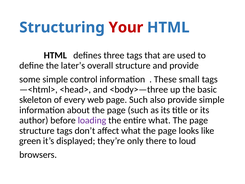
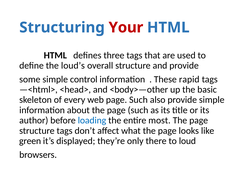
later’s: later’s -> loud’s
small: small -> rapid
<body>—three: <body>—three -> <body>—other
loading colour: purple -> blue
entire what: what -> most
